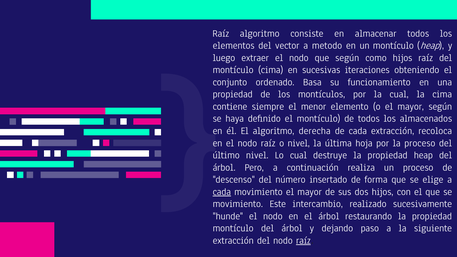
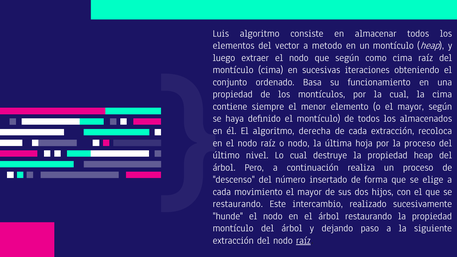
Raíz at (221, 33): Raíz -> Luis
como hijos: hijos -> cima
o nivel: nivel -> nodo
cada at (222, 192) underline: present -> none
movimiento at (238, 204): movimiento -> restaurando
